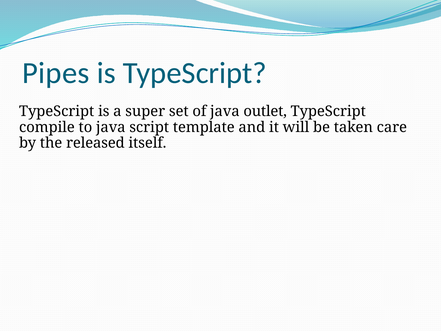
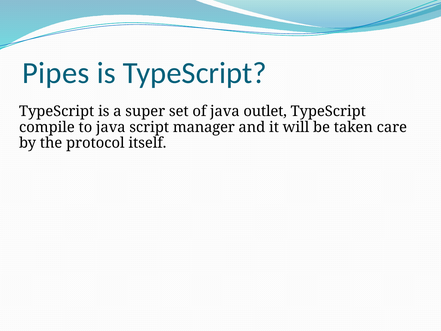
template: template -> manager
released: released -> protocol
